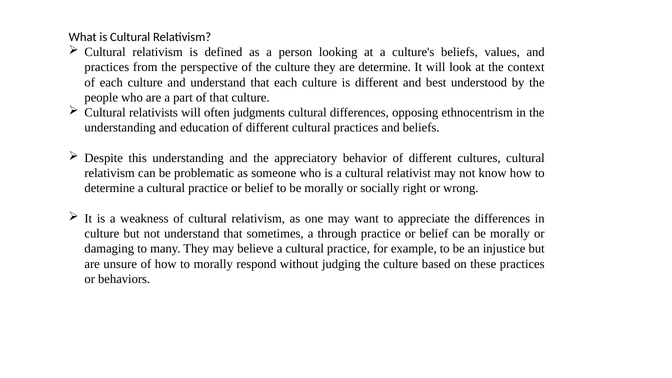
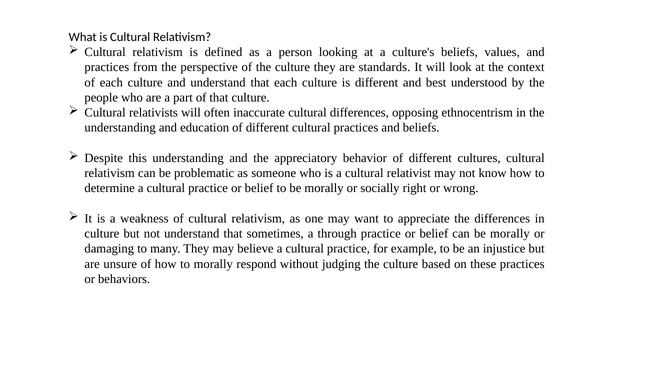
are determine: determine -> standards
judgments: judgments -> inaccurate
